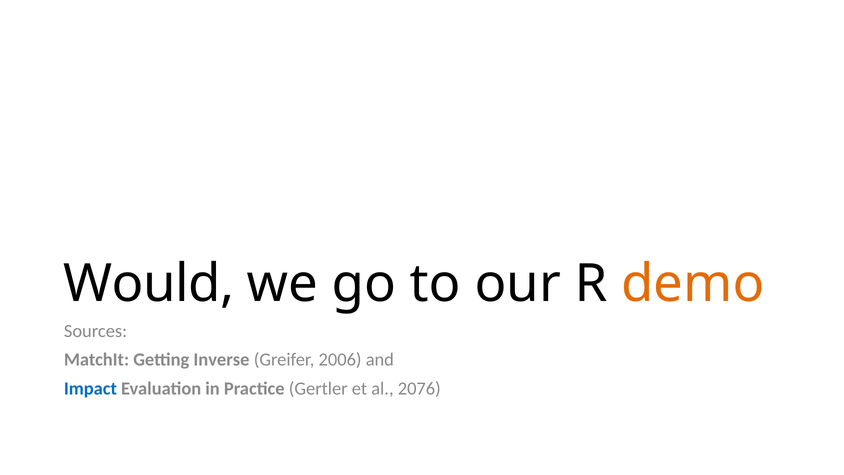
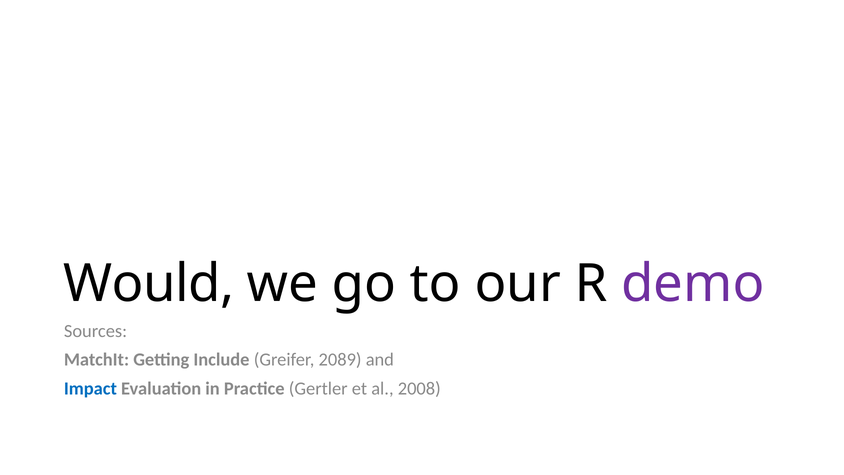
demo colour: orange -> purple
Inverse: Inverse -> Include
2006: 2006 -> 2089
2076: 2076 -> 2008
